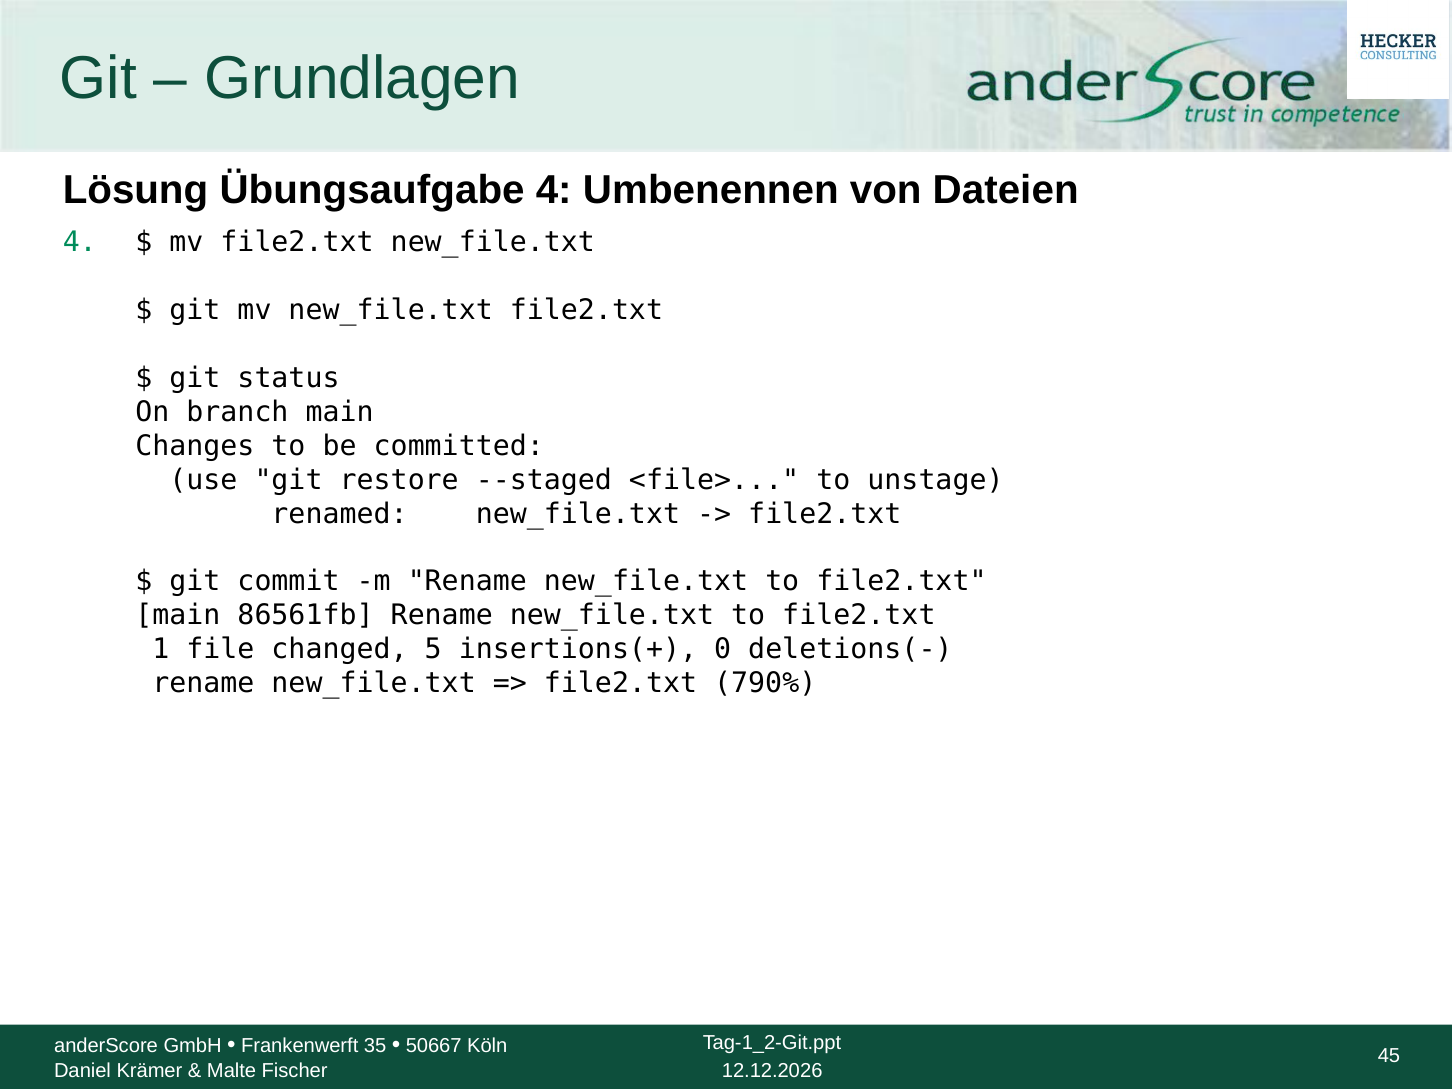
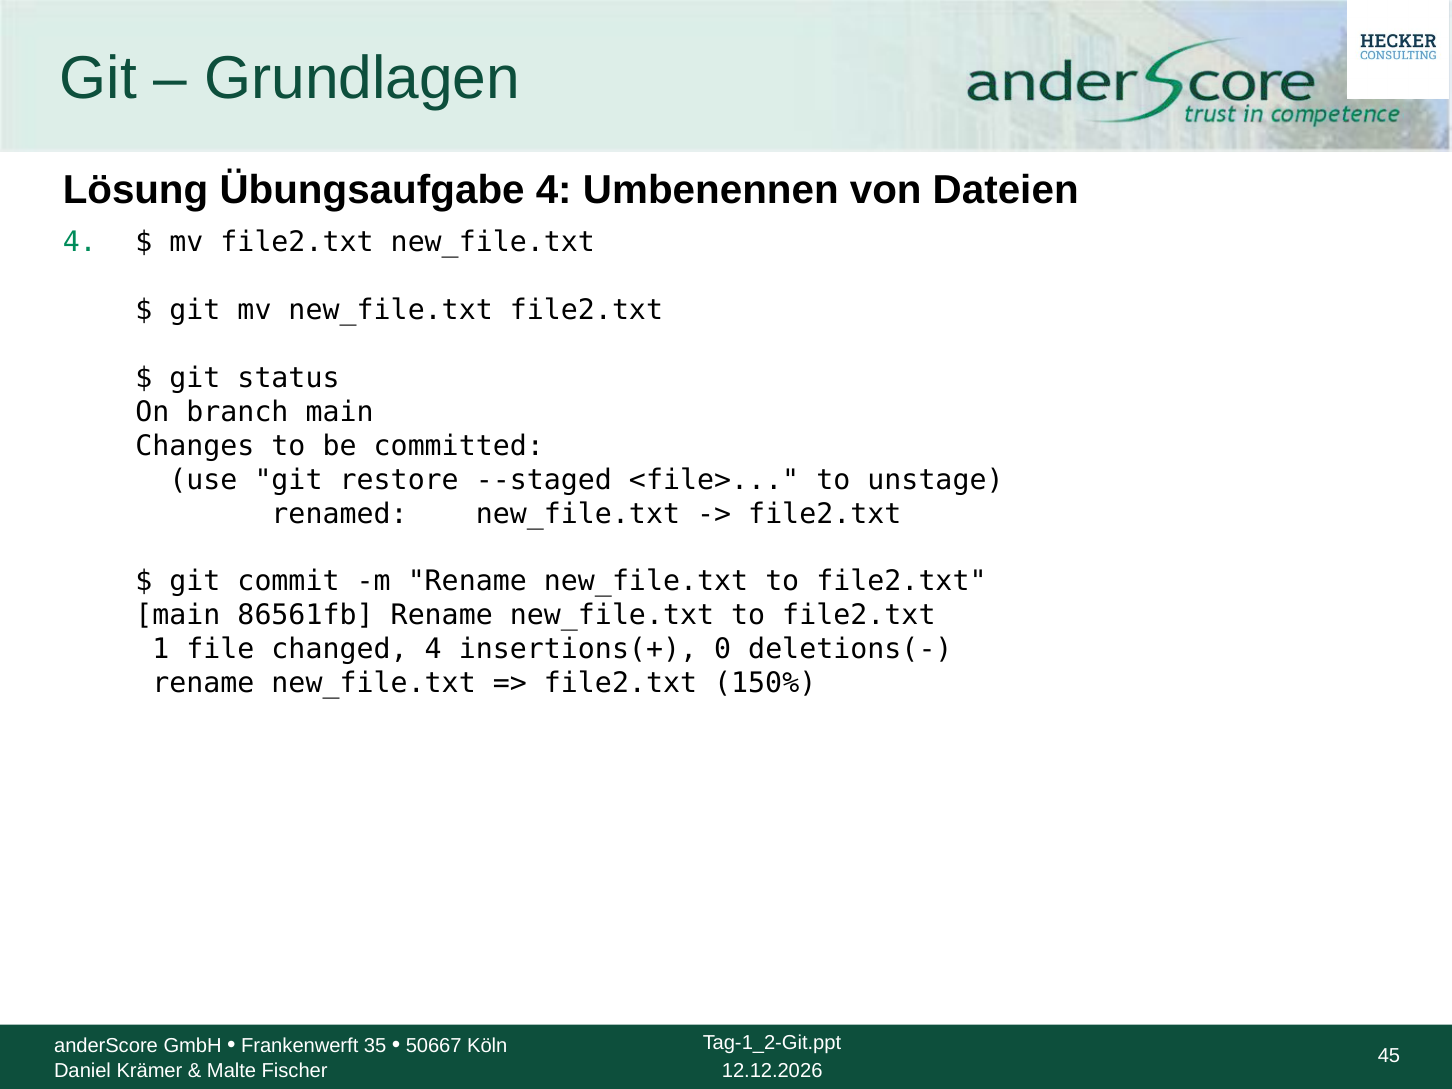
changed 5: 5 -> 4
790%: 790% -> 150%
